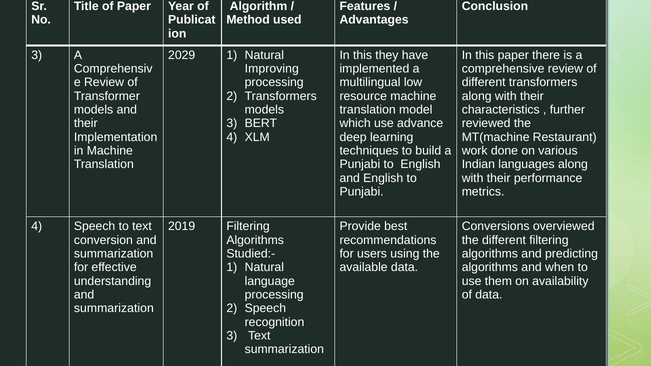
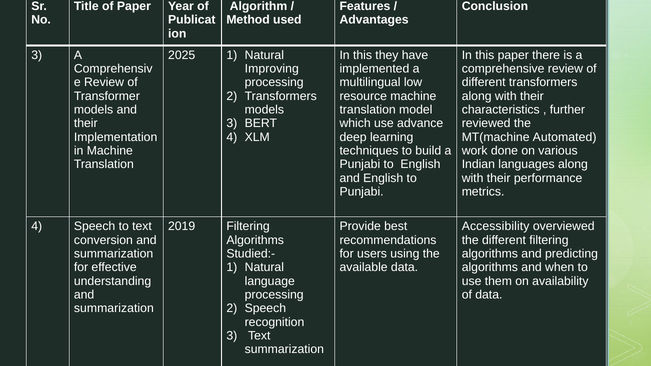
2029: 2029 -> 2025
Restaurant: Restaurant -> Automated
Conversions: Conversions -> Accessibility
